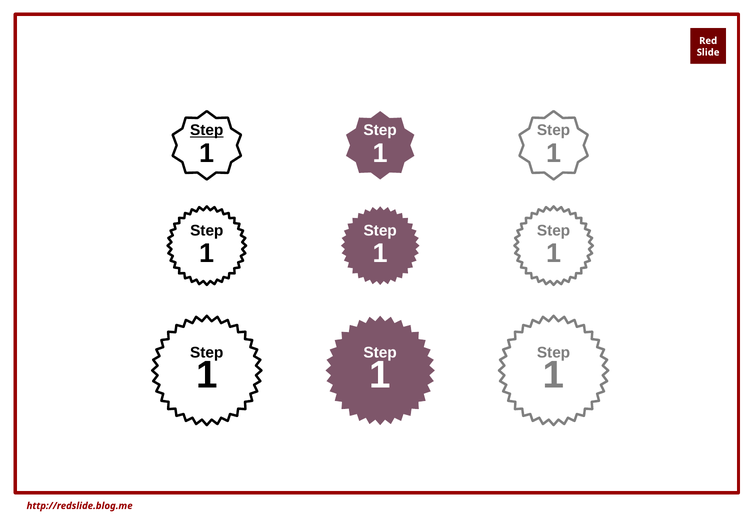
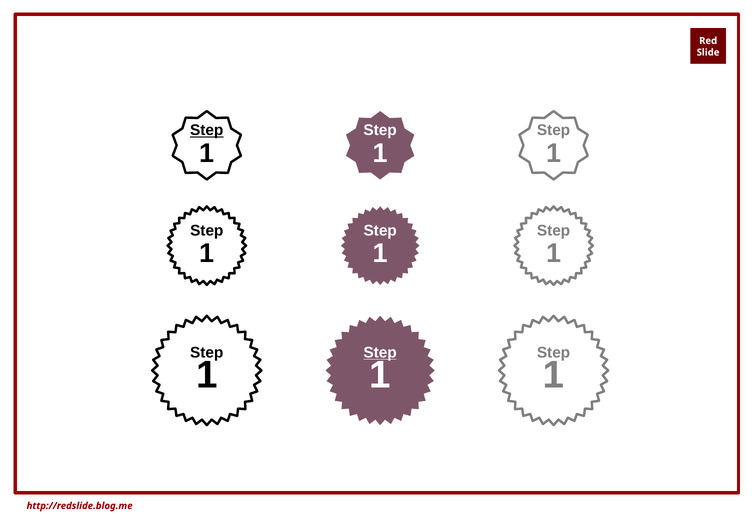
Step at (380, 352) underline: none -> present
